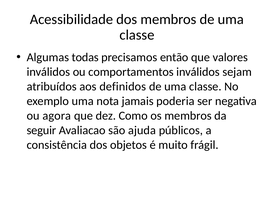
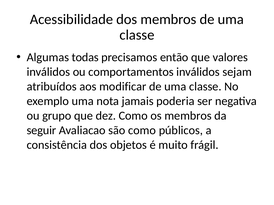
definidos: definidos -> modificar
agora: agora -> grupo
são ajuda: ajuda -> como
